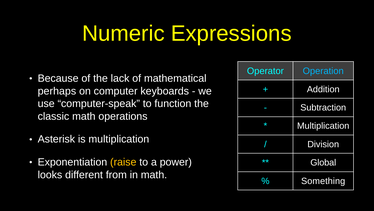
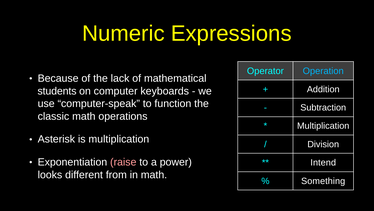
perhaps: perhaps -> students
raise colour: yellow -> pink
Global: Global -> Intend
